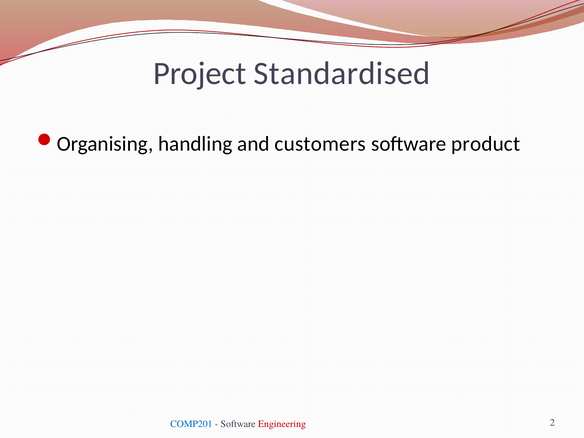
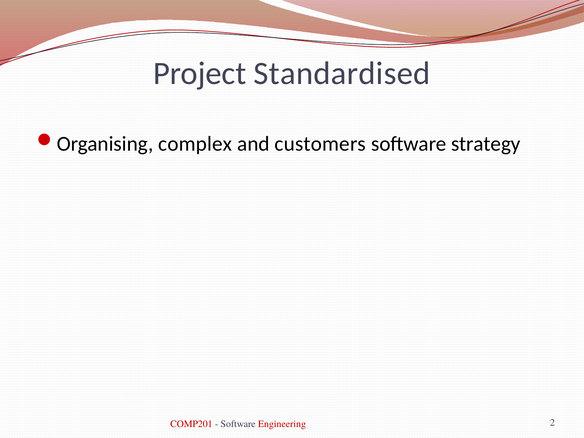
handling: handling -> complex
product: product -> strategy
COMP201 colour: blue -> red
